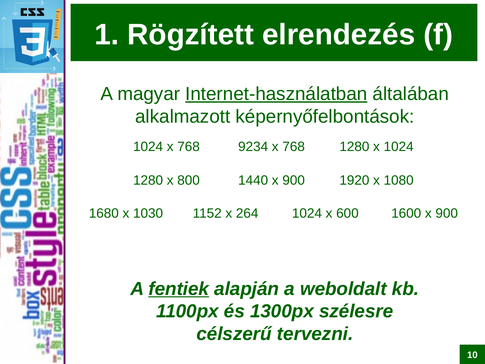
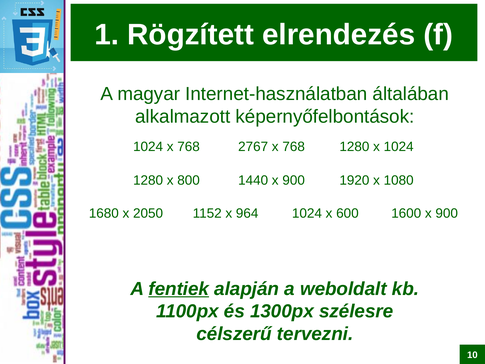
Internet-használatban underline: present -> none
9234: 9234 -> 2767
1030: 1030 -> 2050
264: 264 -> 964
